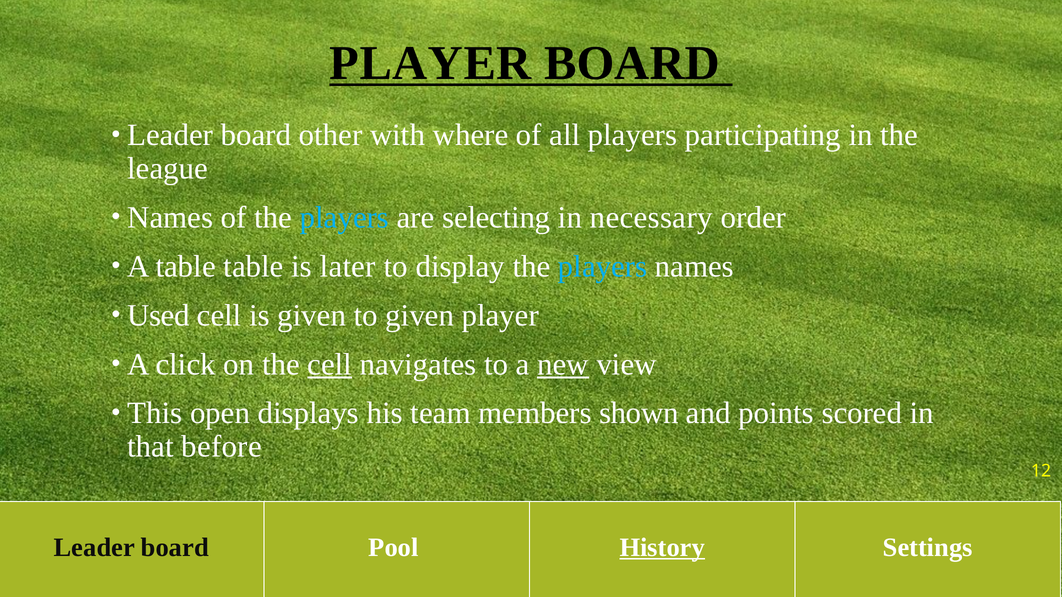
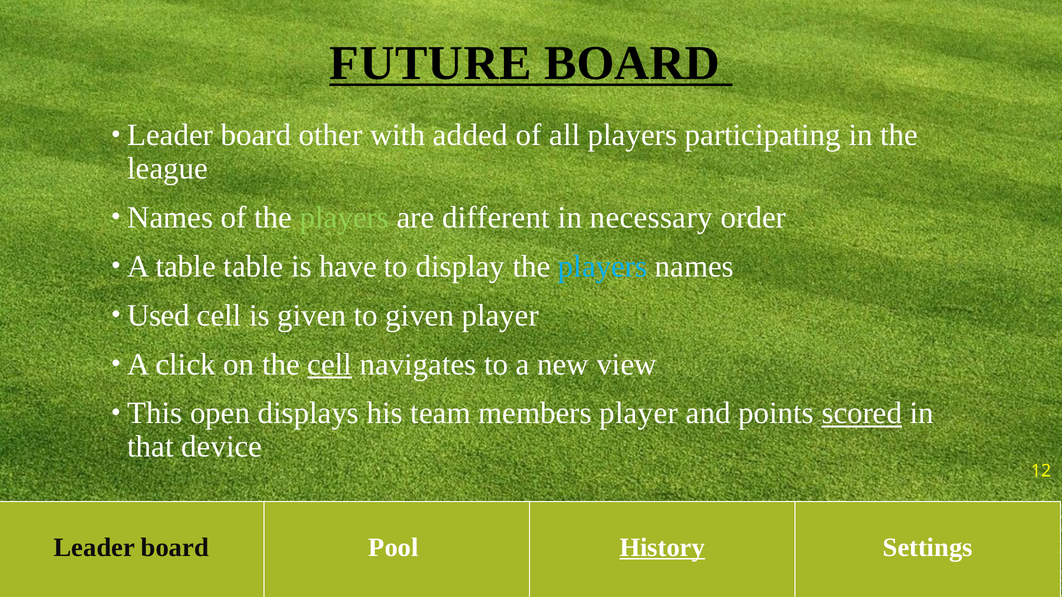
PLAYER at (430, 63): PLAYER -> FUTURE
where: where -> added
players at (344, 218) colour: light blue -> light green
selecting: selecting -> different
later: later -> have
new underline: present -> none
members shown: shown -> player
scored underline: none -> present
before: before -> device
